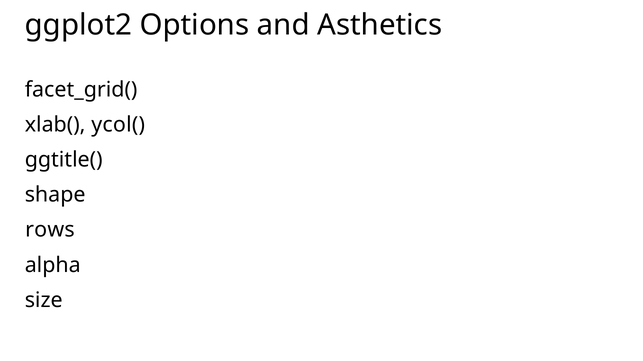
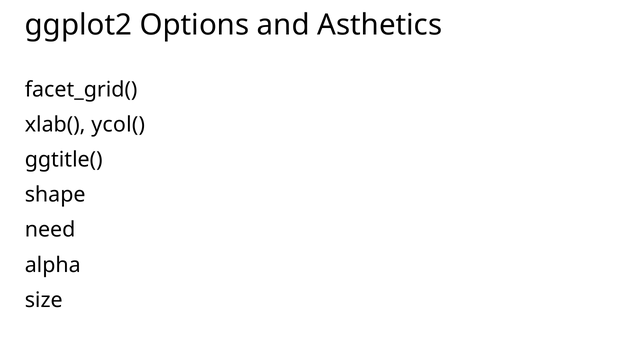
rows: rows -> need
